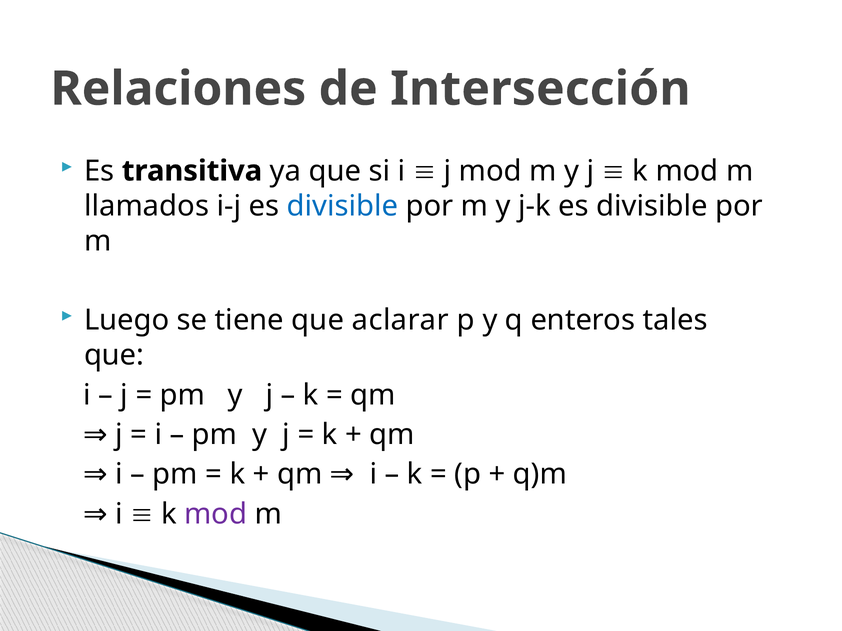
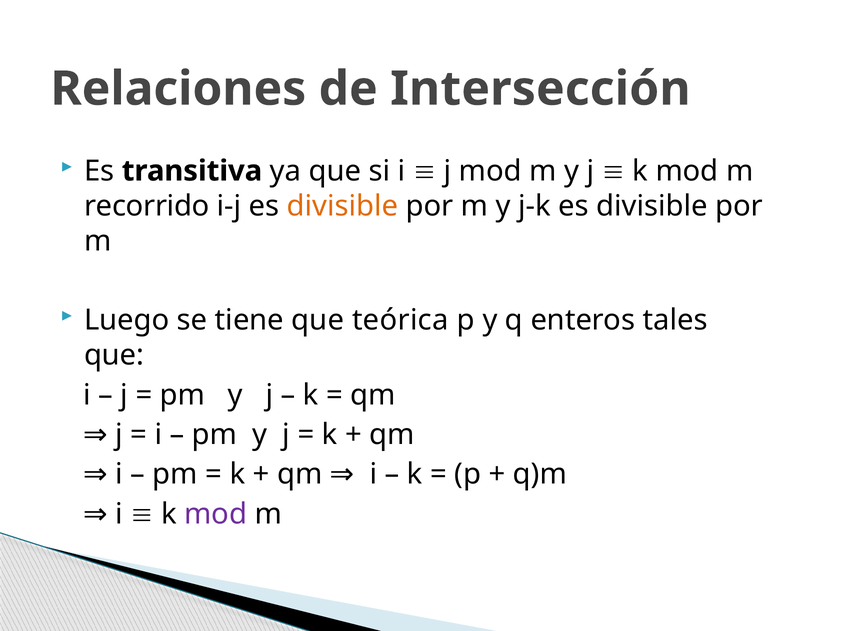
llamados: llamados -> recorrido
divisible at (342, 206) colour: blue -> orange
aclarar: aclarar -> teórica
